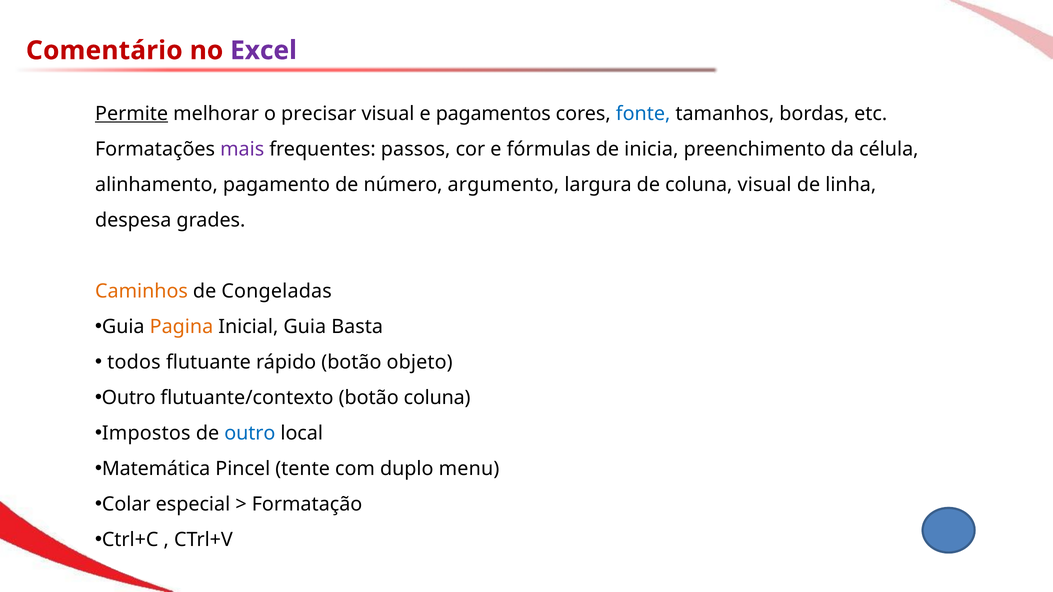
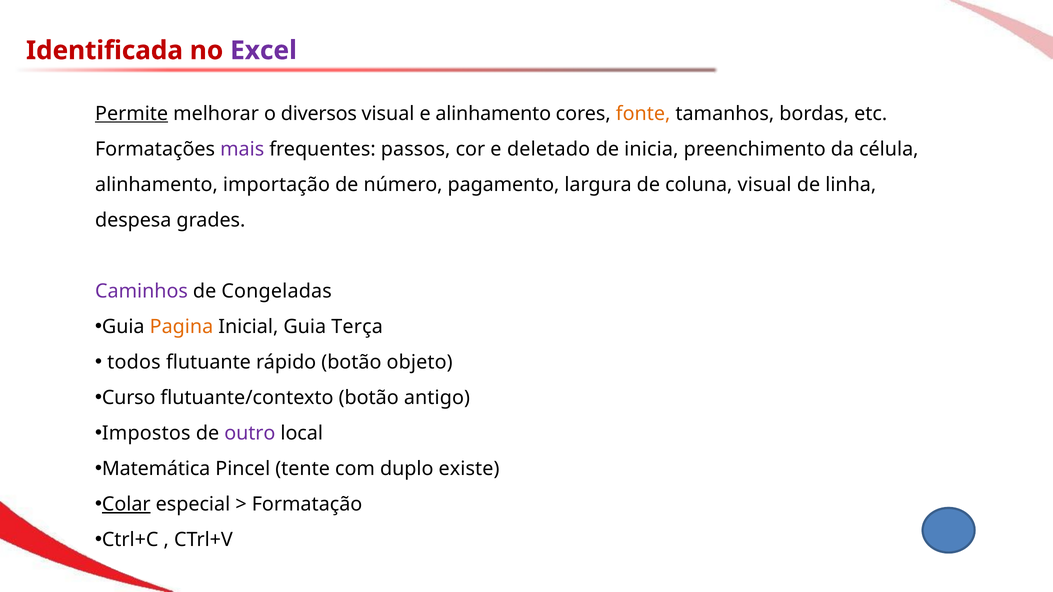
Comentário: Comentário -> Identificada
precisar: precisar -> diversos
e pagamentos: pagamentos -> alinhamento
fonte colour: blue -> orange
fórmulas: fórmulas -> deletado
pagamento: pagamento -> importação
argumento: argumento -> pagamento
Caminhos colour: orange -> purple
Basta: Basta -> Terça
Outro at (129, 398): Outro -> Curso
botão coluna: coluna -> antigo
outro at (250, 433) colour: blue -> purple
menu: menu -> existe
Colar underline: none -> present
